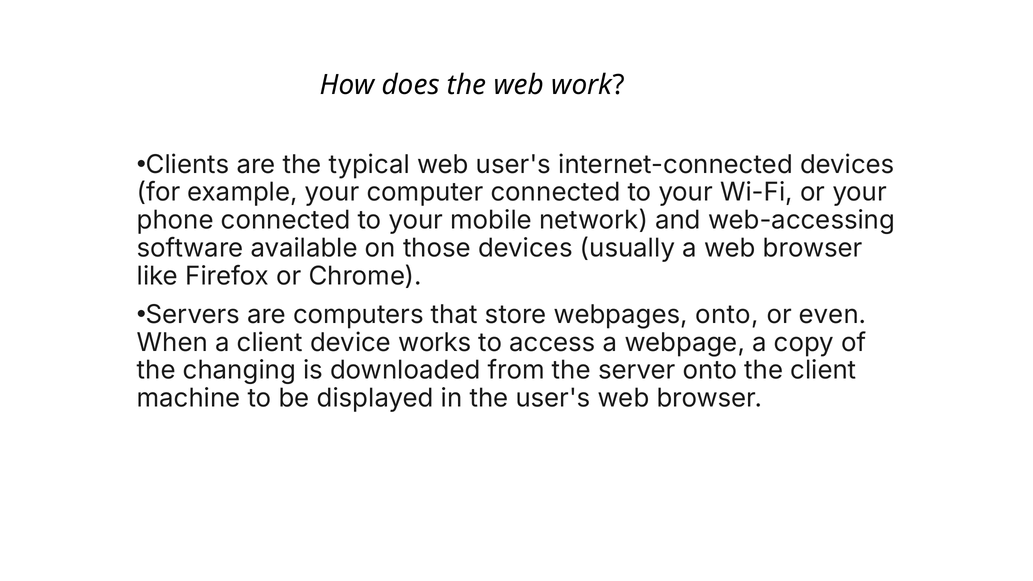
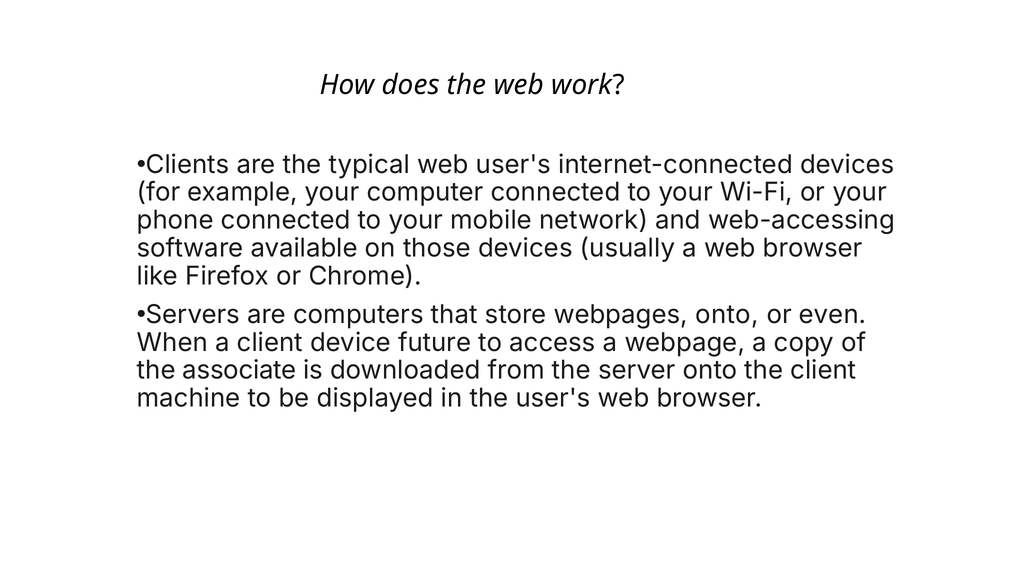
works: works -> future
changing: changing -> associate
